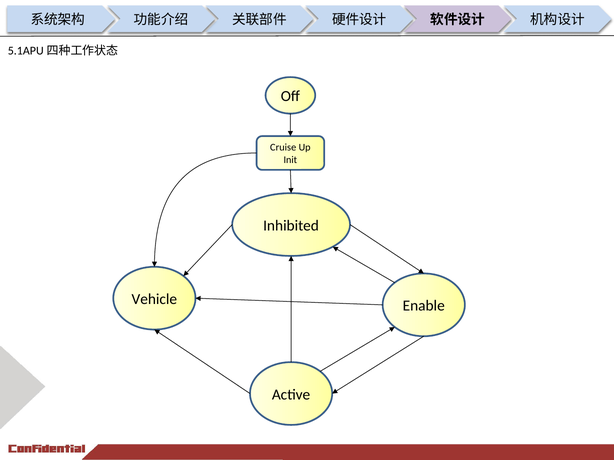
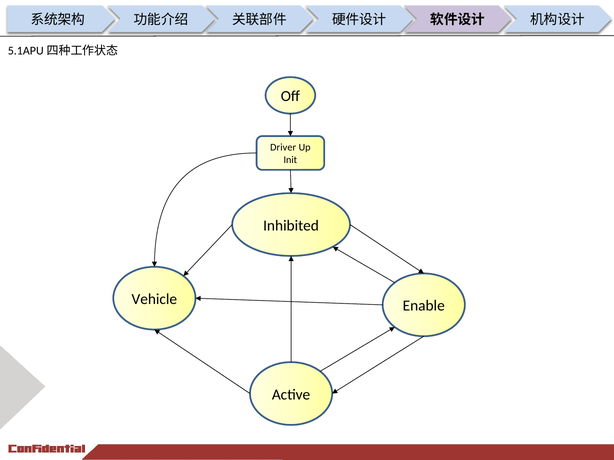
Cruise: Cruise -> Driver
